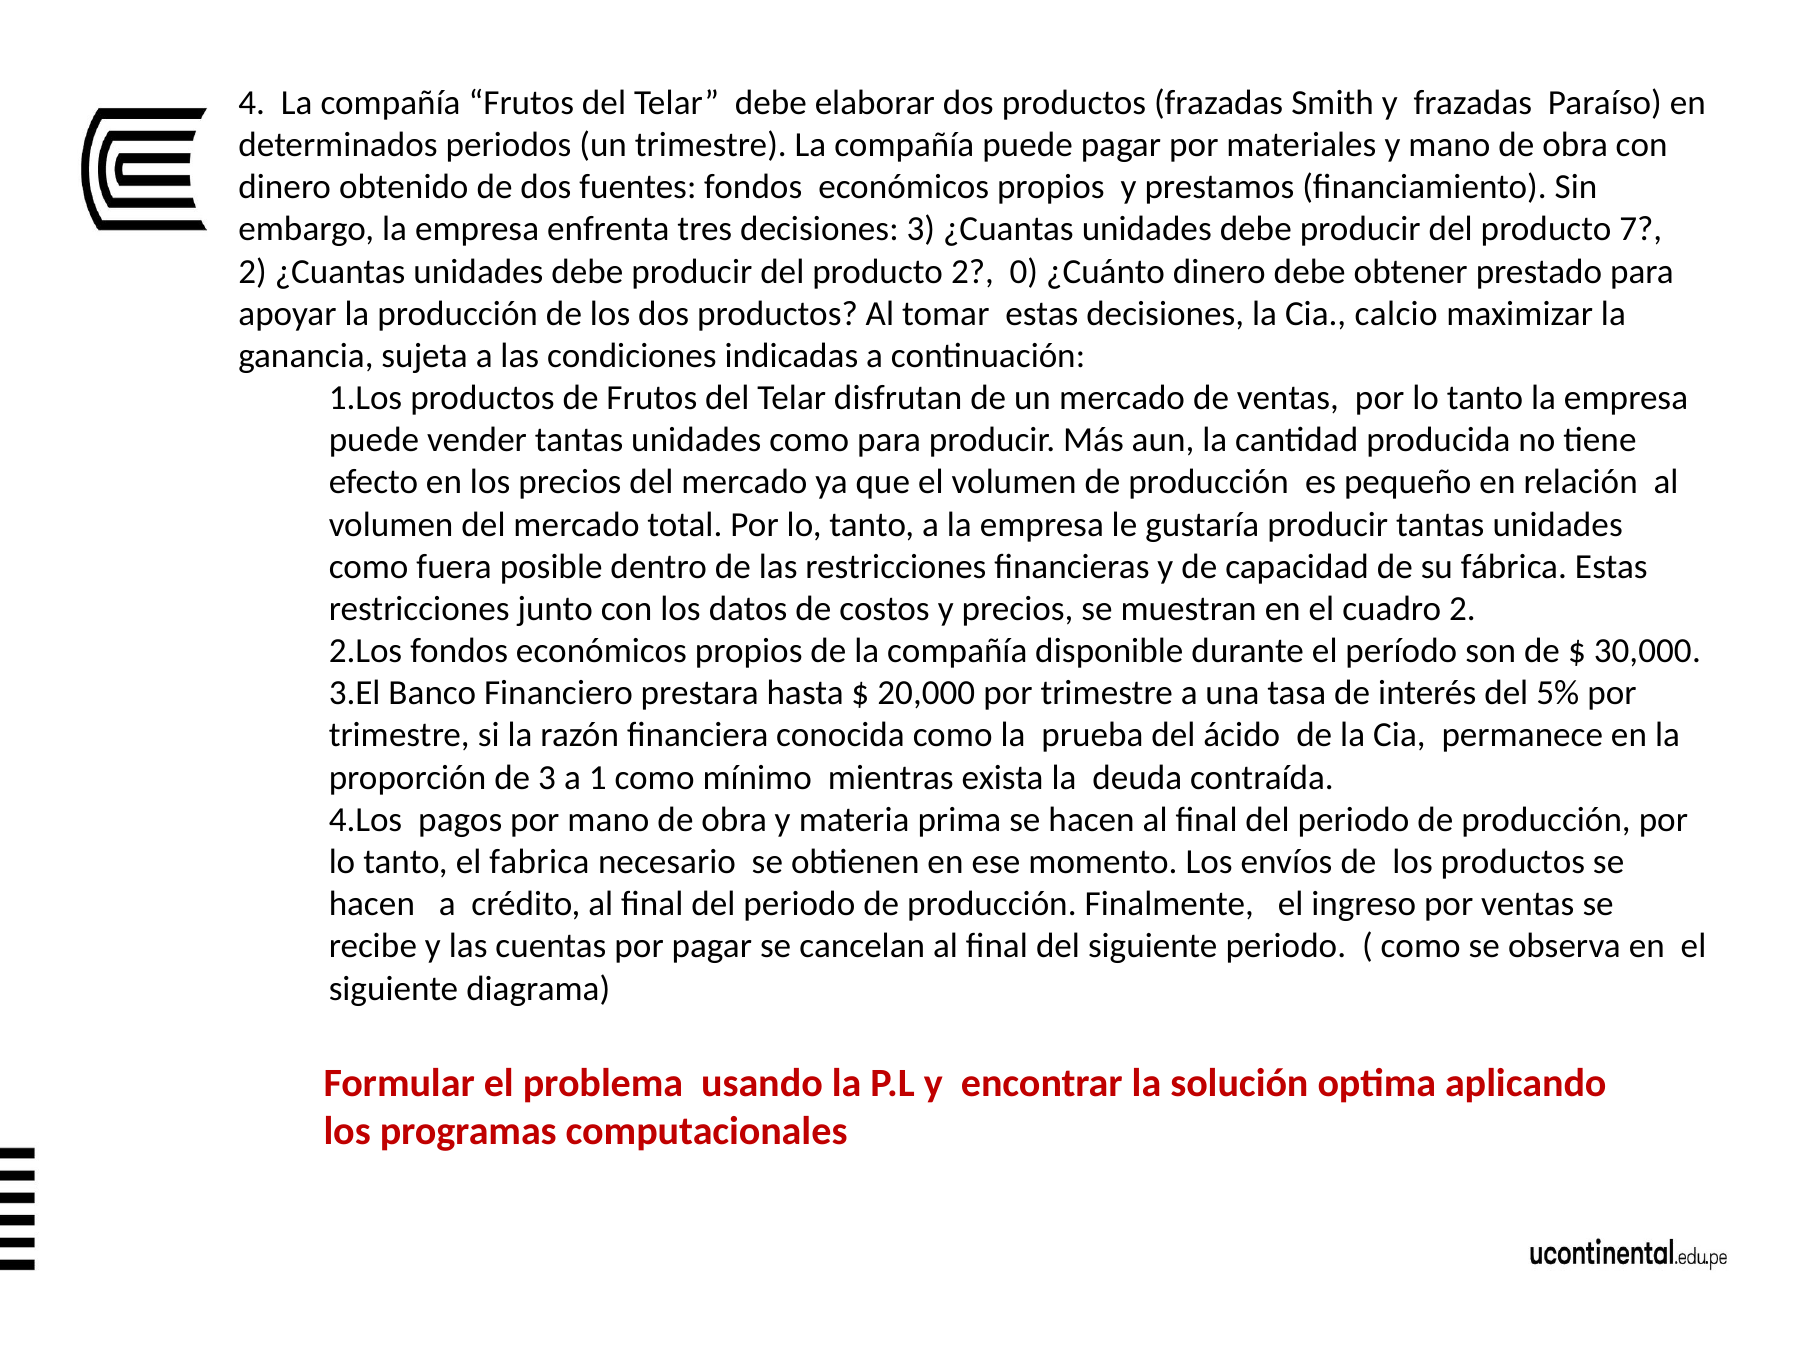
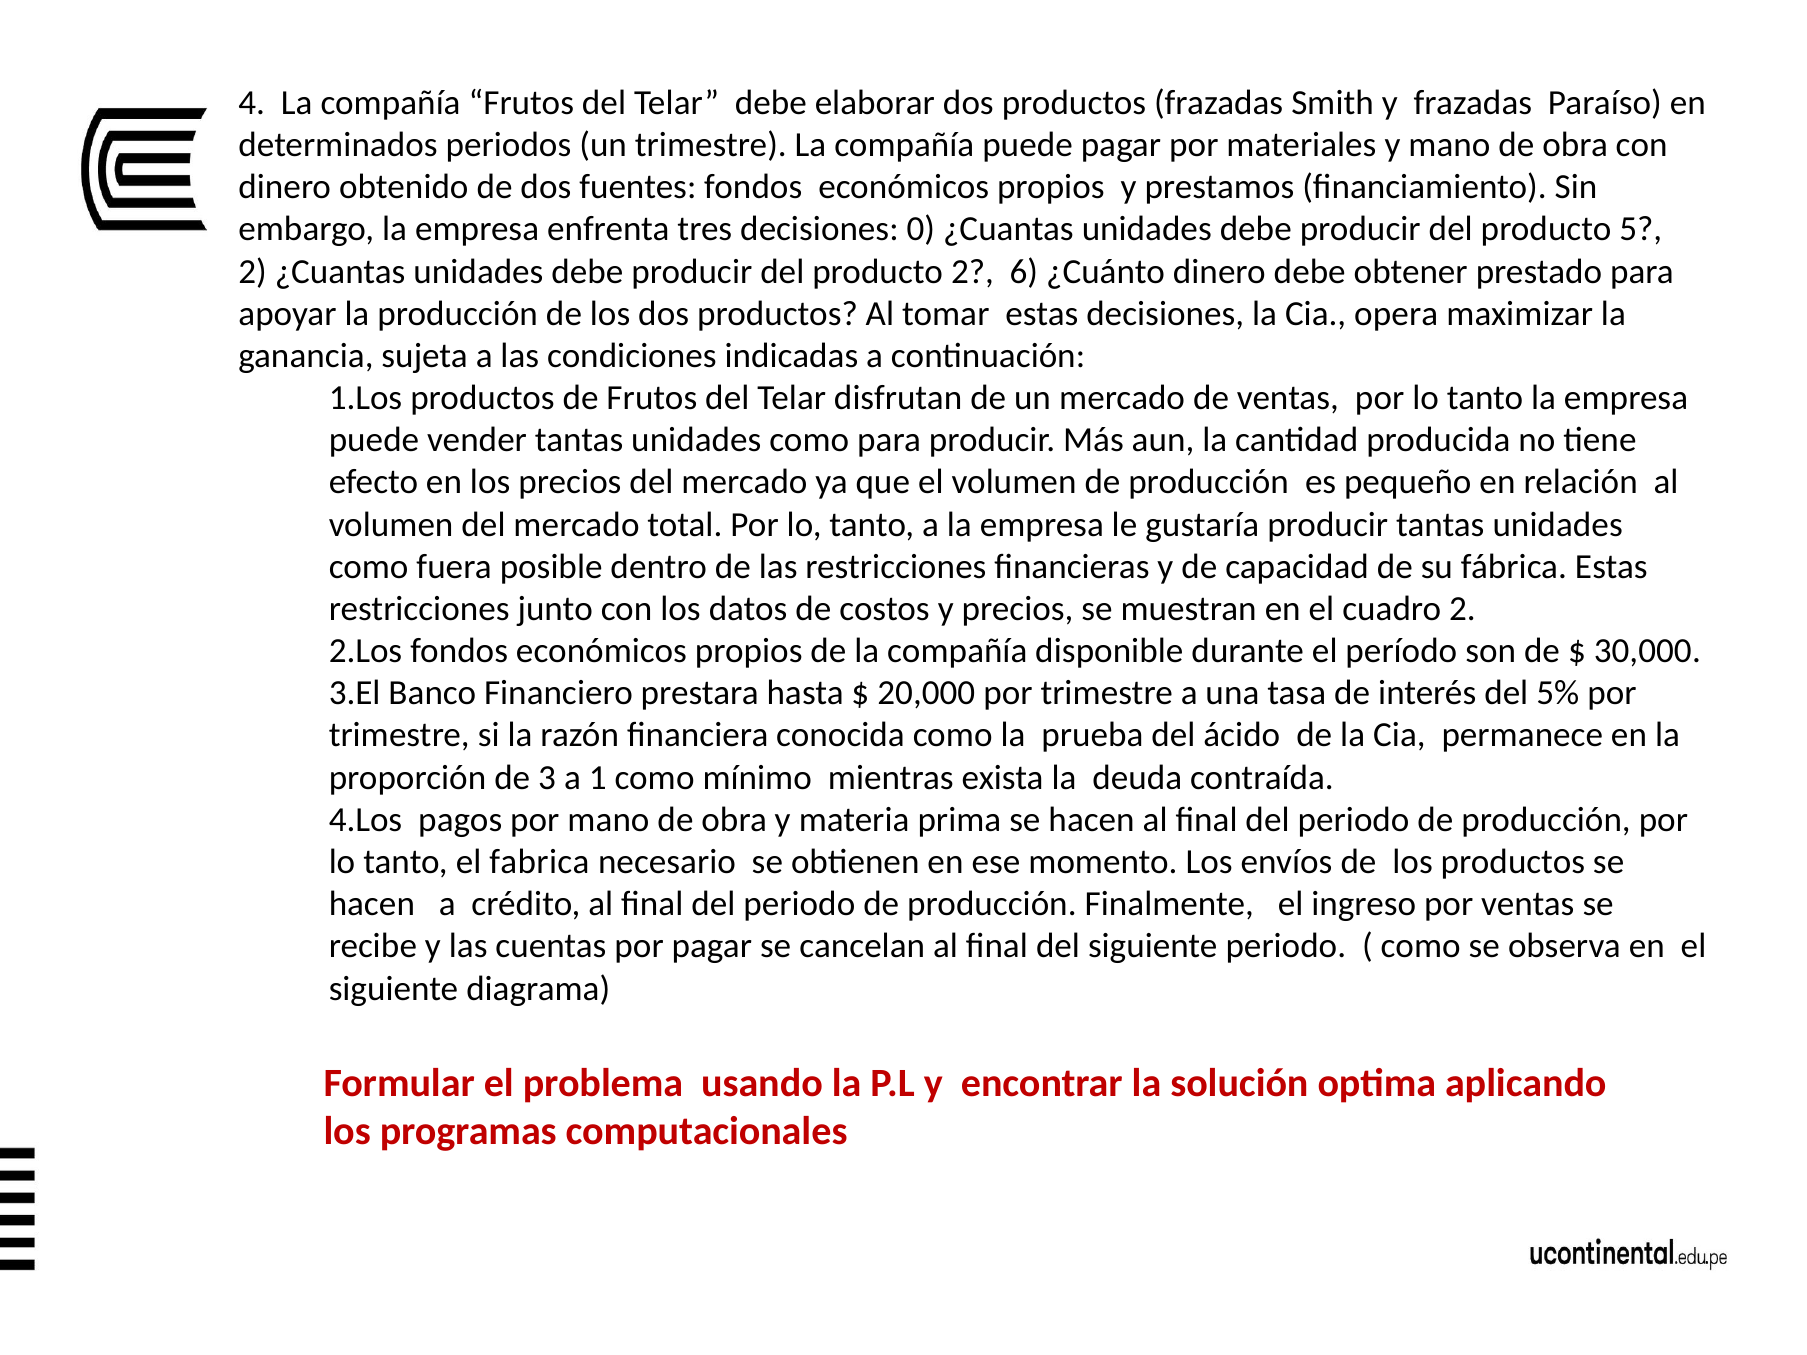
decisiones 3: 3 -> 0
7: 7 -> 5
0: 0 -> 6
calcio: calcio -> opera
